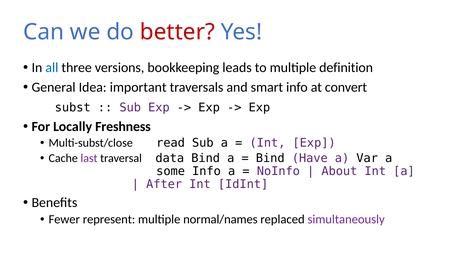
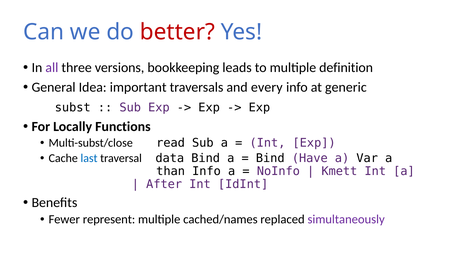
all colour: blue -> purple
smart: smart -> every
convert: convert -> generic
Freshness: Freshness -> Functions
last colour: purple -> blue
some: some -> than
About: About -> Kmett
normal/names: normal/names -> cached/names
